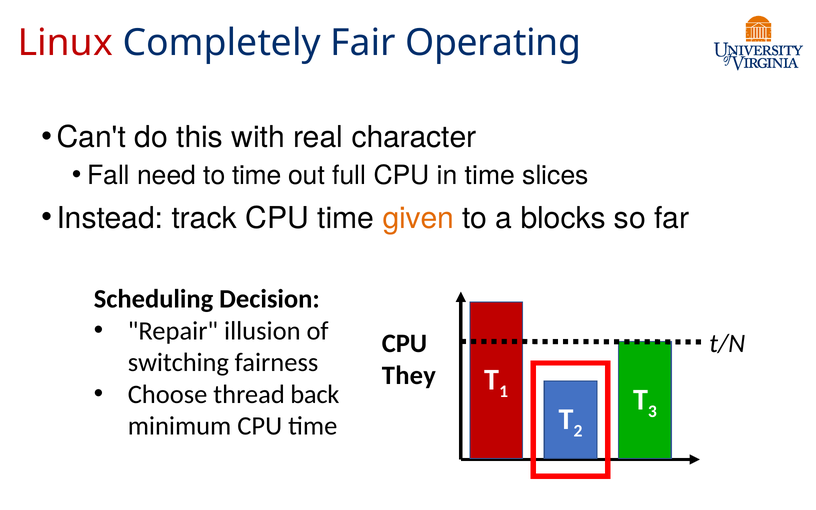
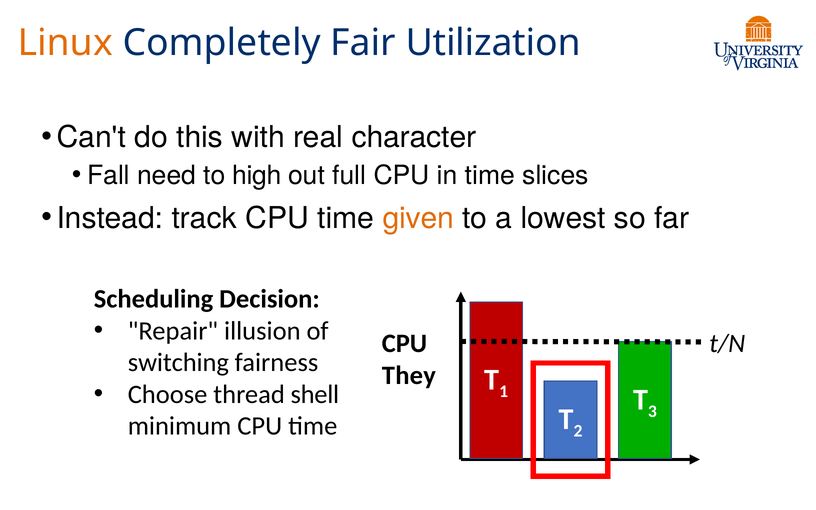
Linux colour: red -> orange
Operating: Operating -> Utilization
to time: time -> high
blocks: blocks -> lowest
back: back -> shell
